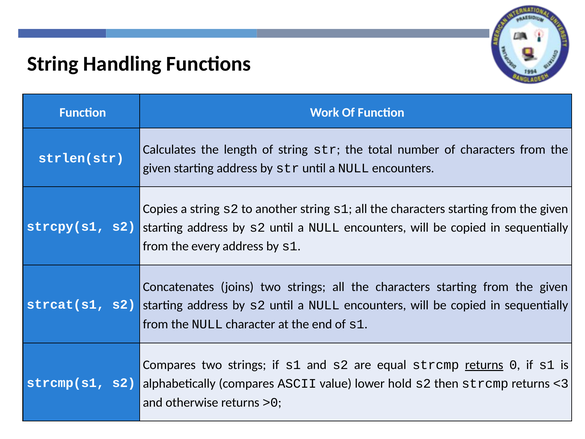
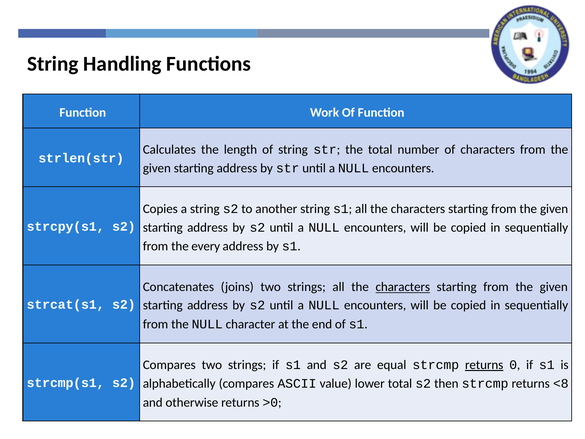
characters at (403, 287) underline: none -> present
lower hold: hold -> total
<3: <3 -> <8
